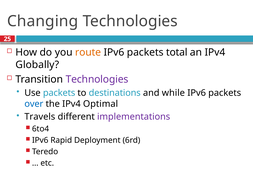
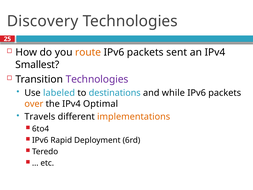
Changing: Changing -> Discovery
total: total -> sent
Globally: Globally -> Smallest
Use packets: packets -> labeled
over colour: blue -> orange
implementations colour: purple -> orange
